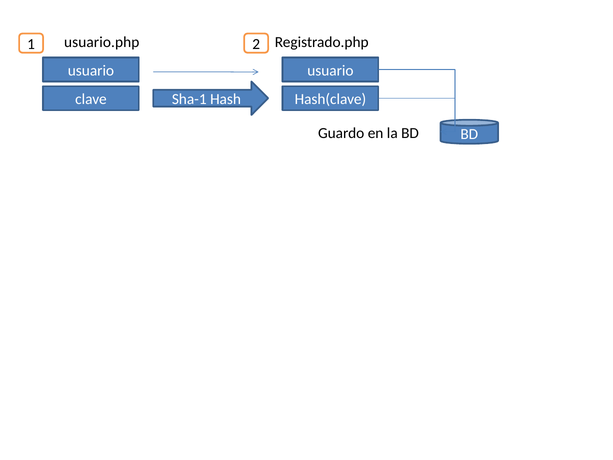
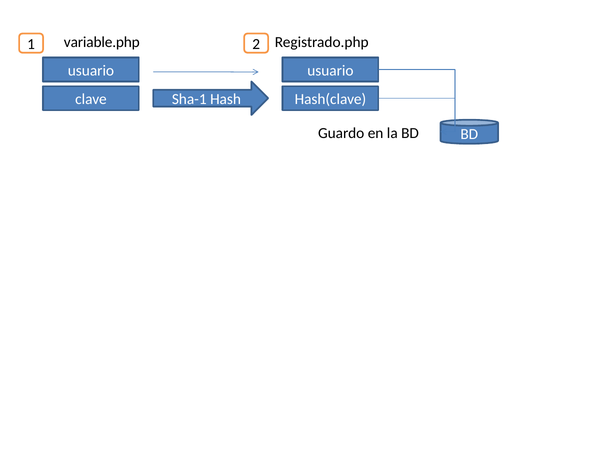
usuario.php: usuario.php -> variable.php
